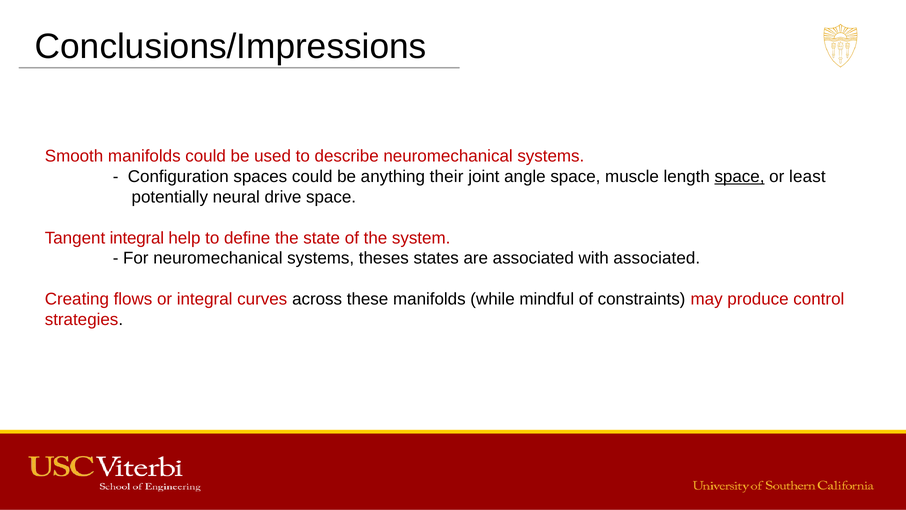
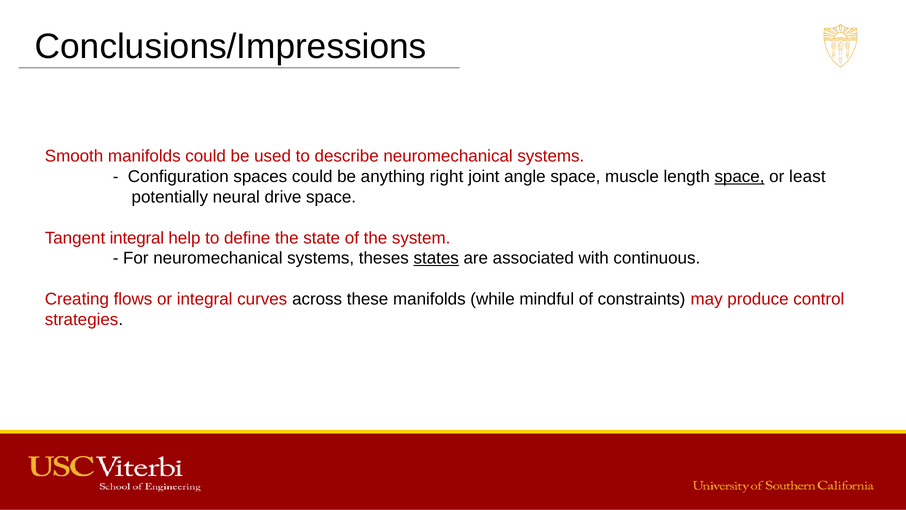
their: their -> right
states underline: none -> present
with associated: associated -> continuous
